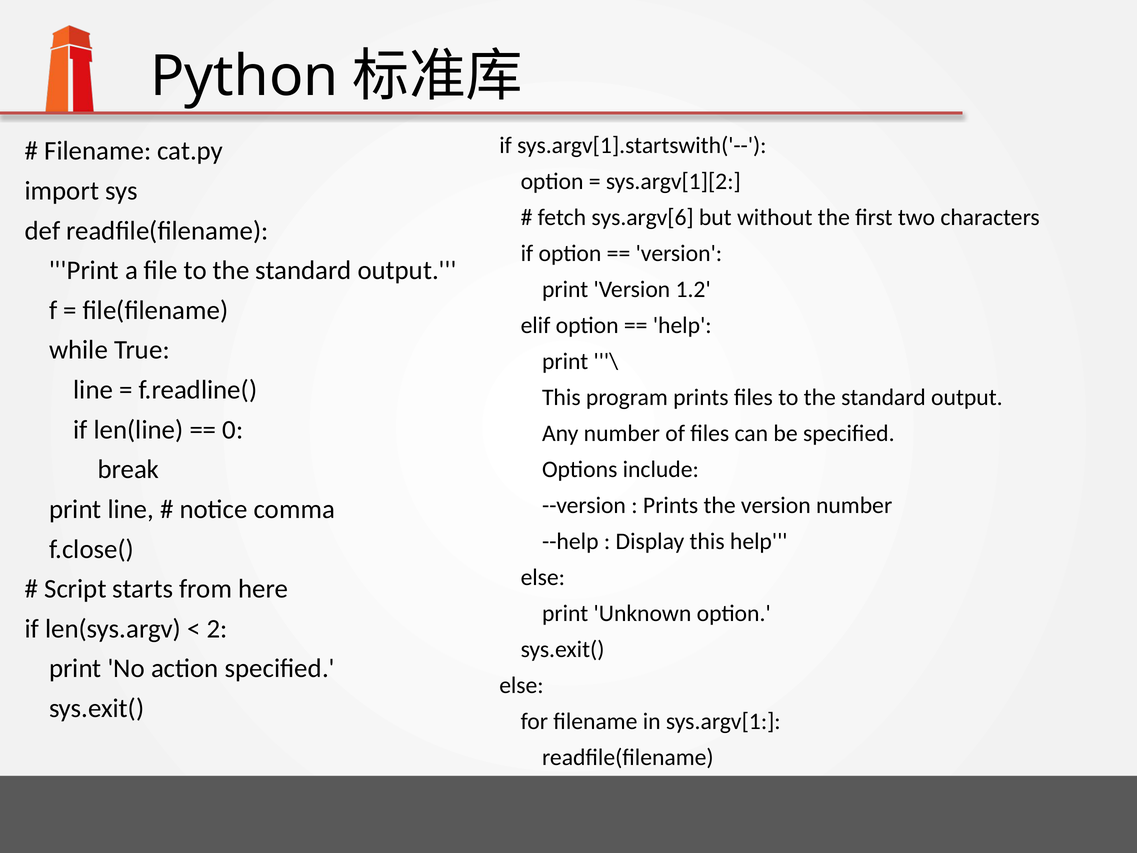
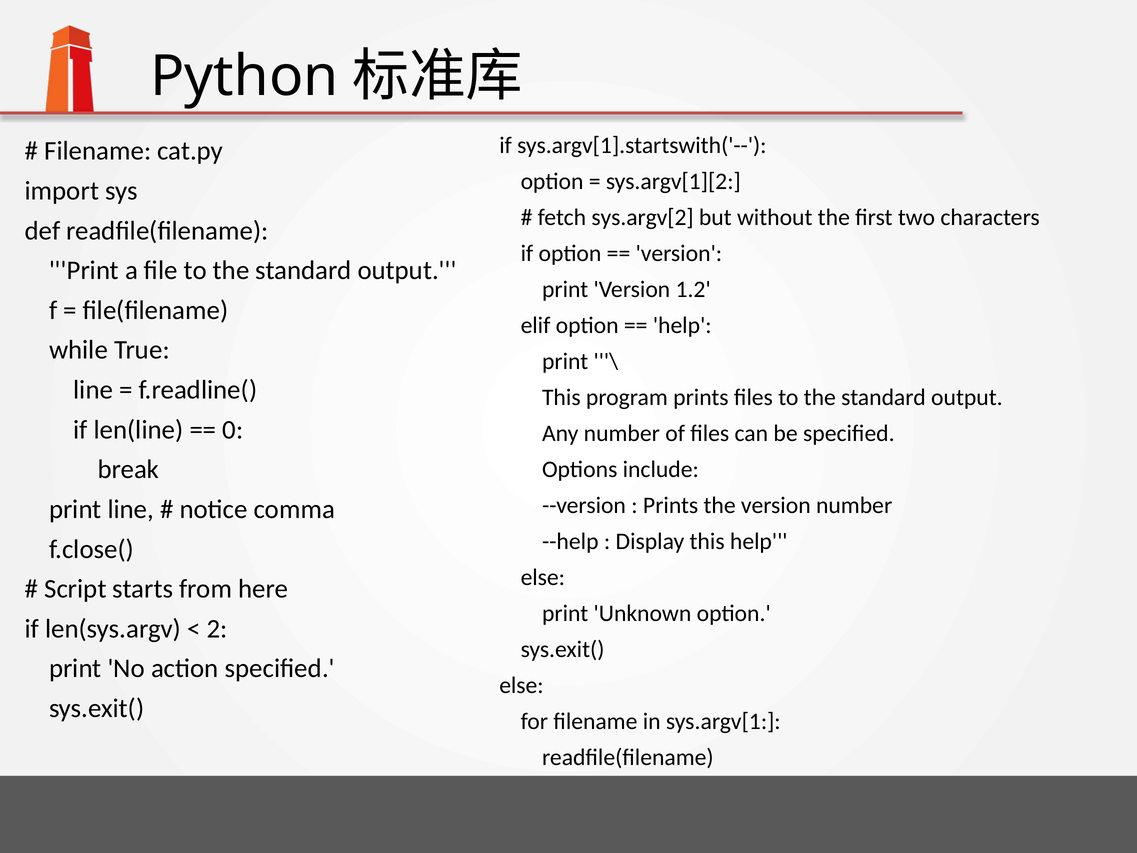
sys.argv[6: sys.argv[6 -> sys.argv[2
